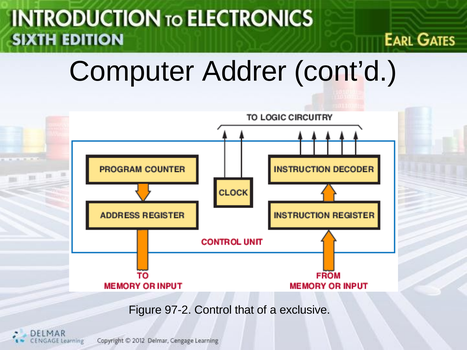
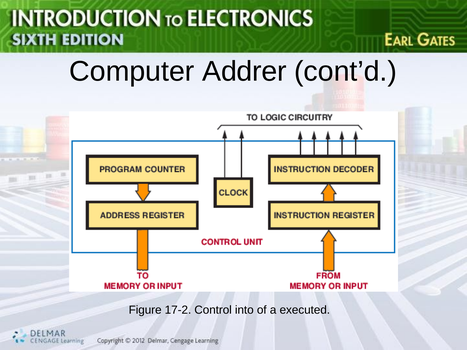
97-2: 97-2 -> 17-2
that: that -> into
exclusive: exclusive -> executed
